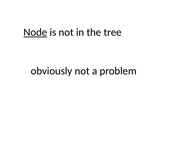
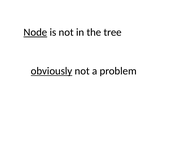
obviously underline: none -> present
